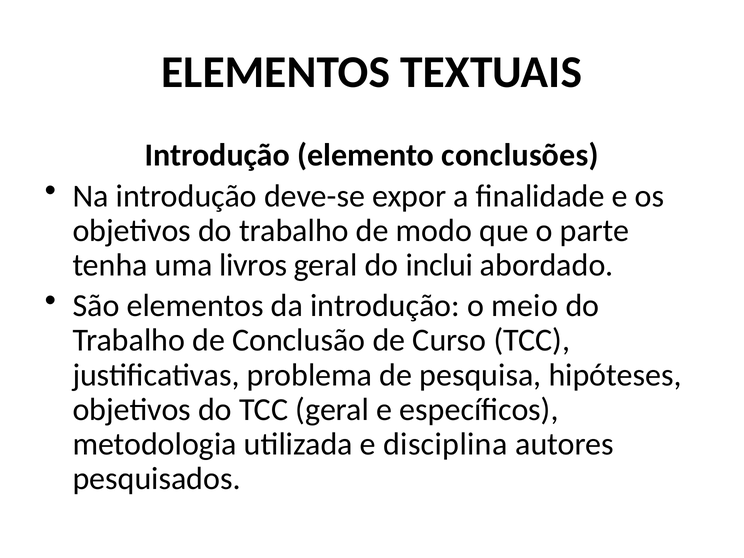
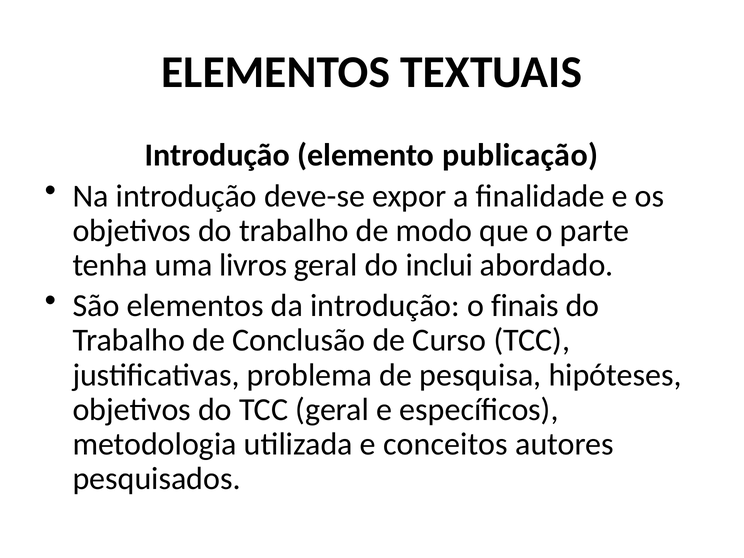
conclusões: conclusões -> publicação
meio: meio -> finais
disciplina: disciplina -> conceitos
